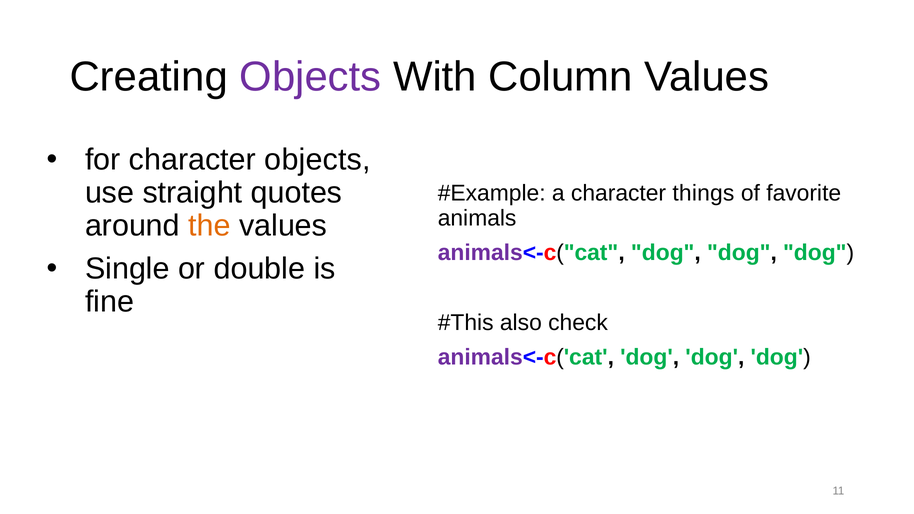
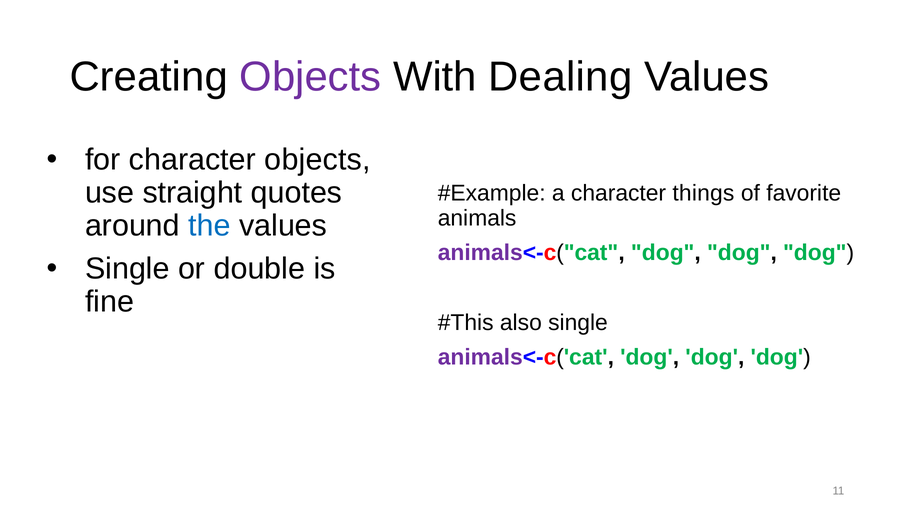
Column: Column -> Dealing
the colour: orange -> blue
also check: check -> single
